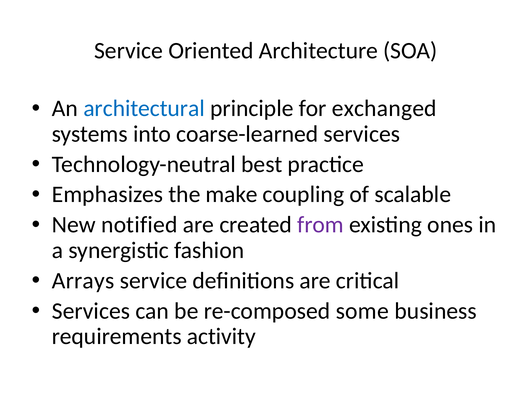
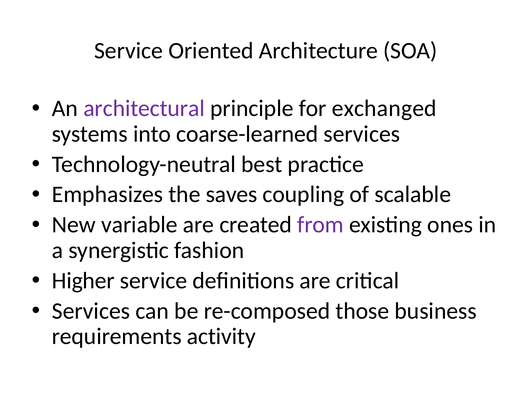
architectural colour: blue -> purple
make: make -> saves
notified: notified -> variable
Arrays: Arrays -> Higher
some: some -> those
